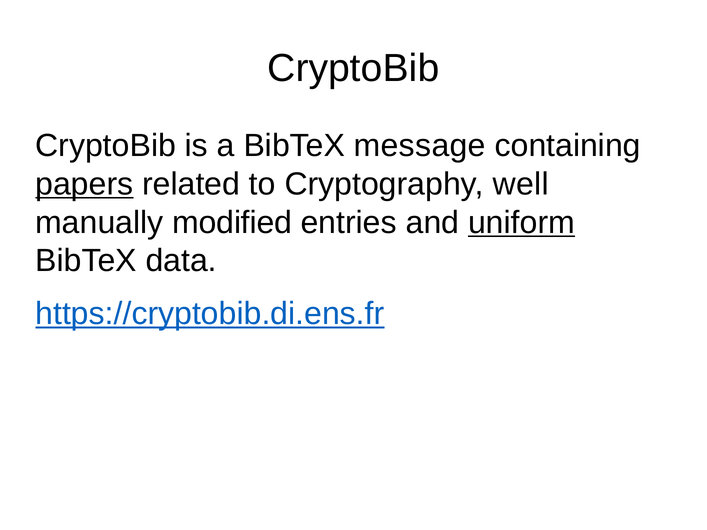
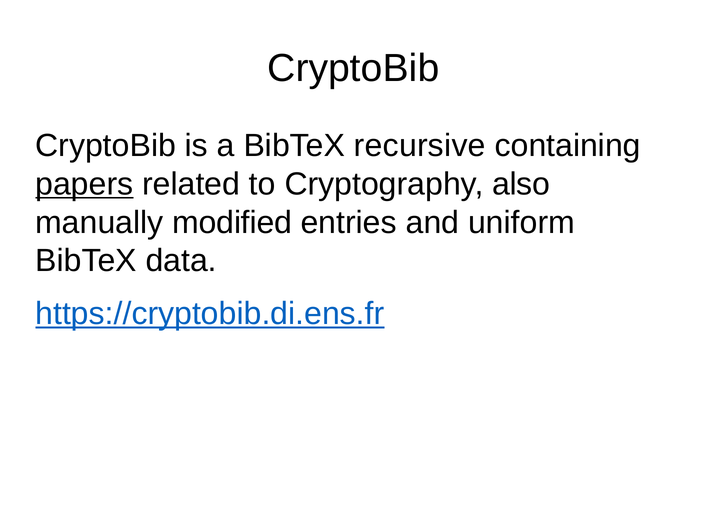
message: message -> recursive
well: well -> also
uniform underline: present -> none
